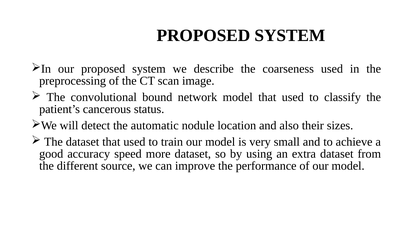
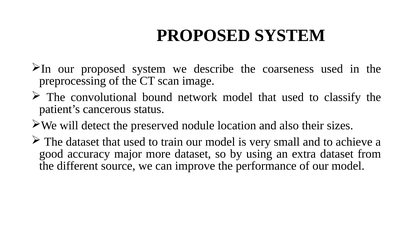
automatic: automatic -> preserved
speed: speed -> major
